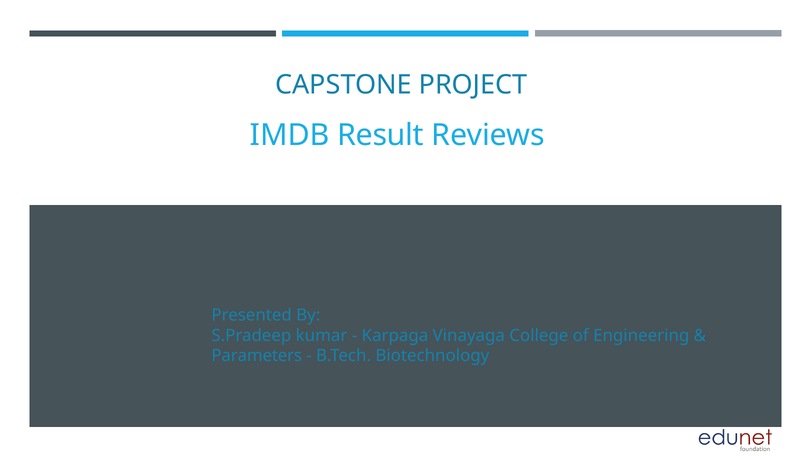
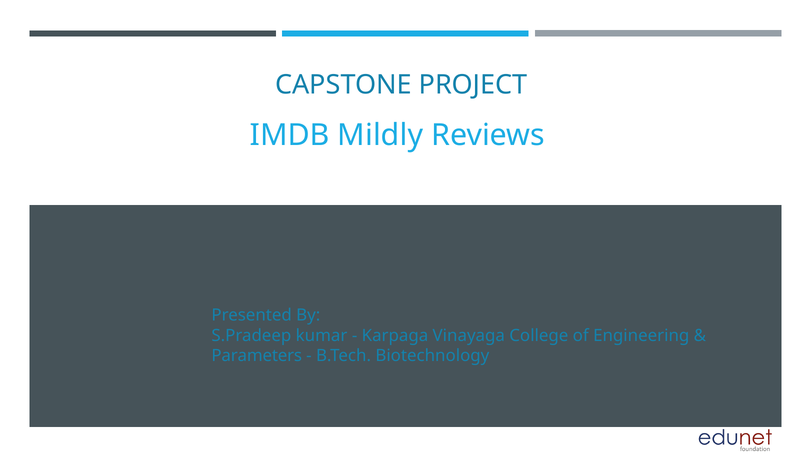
Result: Result -> Mildly
